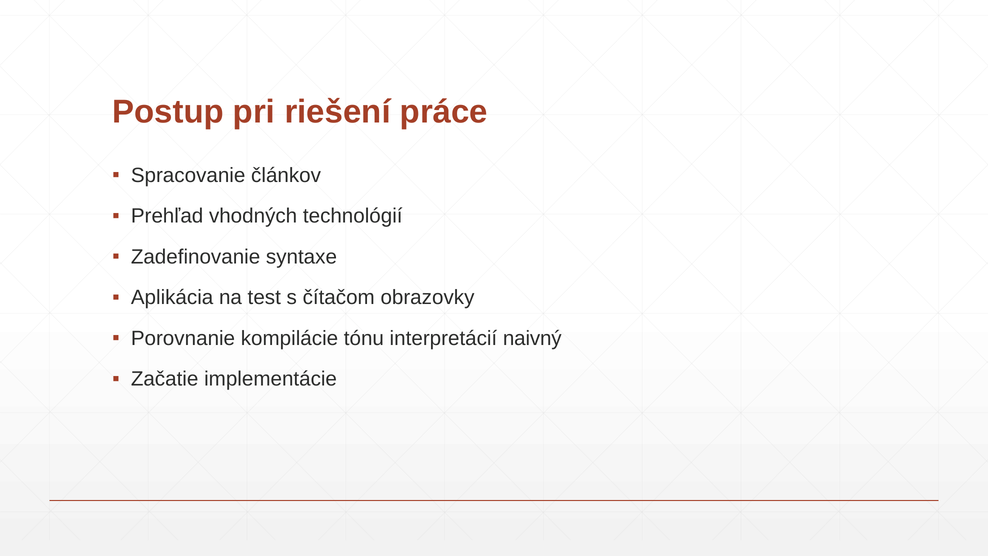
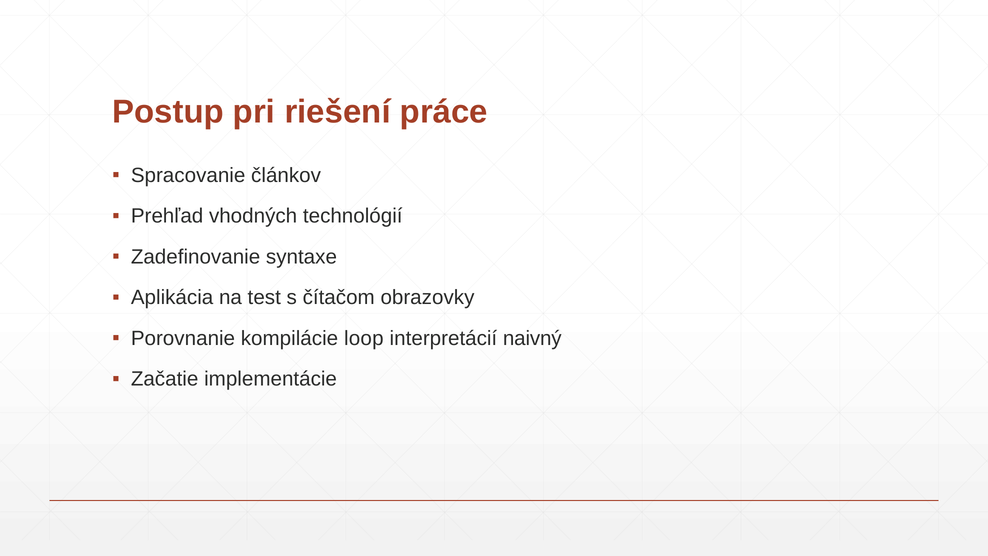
tónu: tónu -> loop
